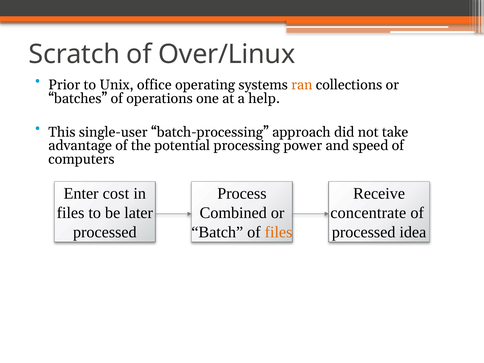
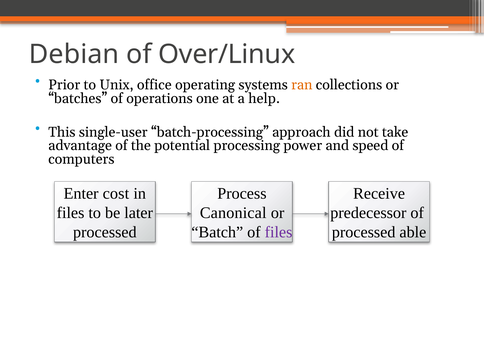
Scratch: Scratch -> Debian
Combined: Combined -> Canonical
concentrate: concentrate -> predecessor
files at (279, 232) colour: orange -> purple
idea: idea -> able
